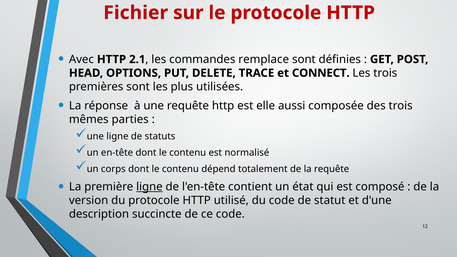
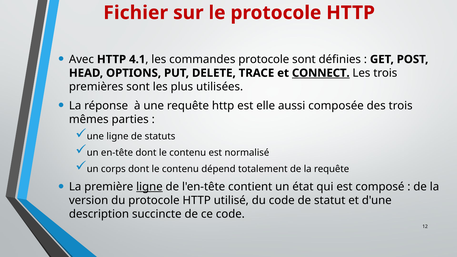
2.1: 2.1 -> 4.1
commandes remplace: remplace -> protocole
CONNECT underline: none -> present
